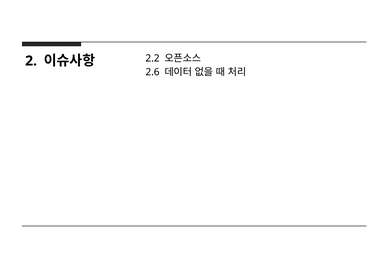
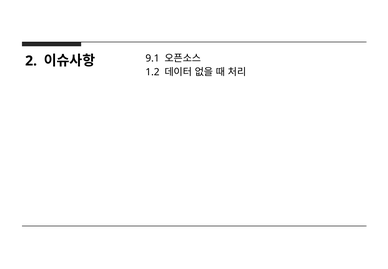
2.2: 2.2 -> 9.1
2.6: 2.6 -> 1.2
